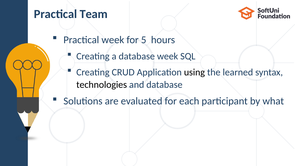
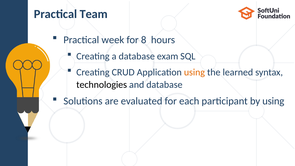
5: 5 -> 8
database week: week -> exam
using at (194, 72) colour: black -> orange
by what: what -> using
